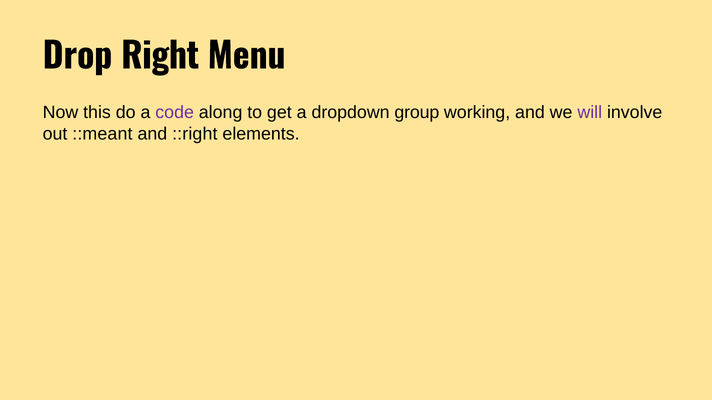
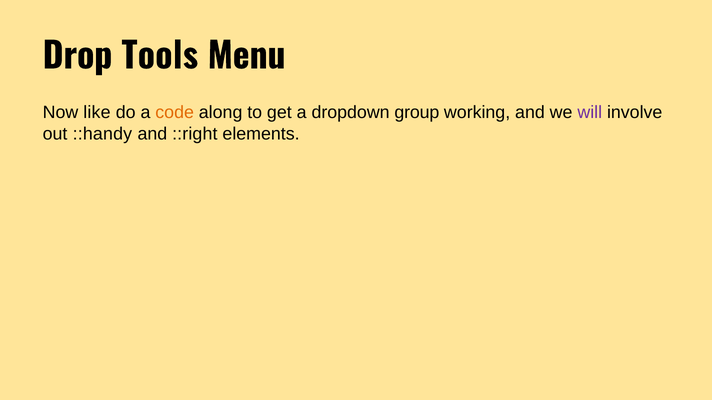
Right: Right -> Tools
this: this -> like
code colour: purple -> orange
::meant: ::meant -> ::handy
